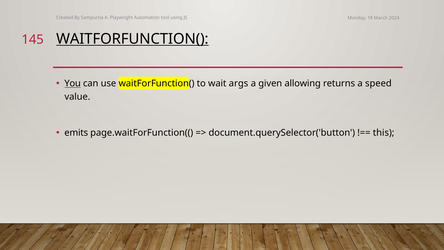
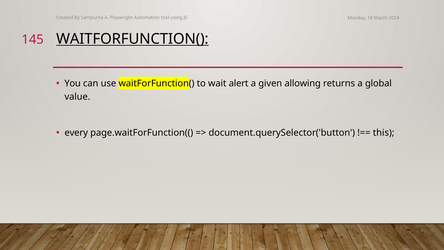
You underline: present -> none
args: args -> alert
speed: speed -> global
emits: emits -> every
